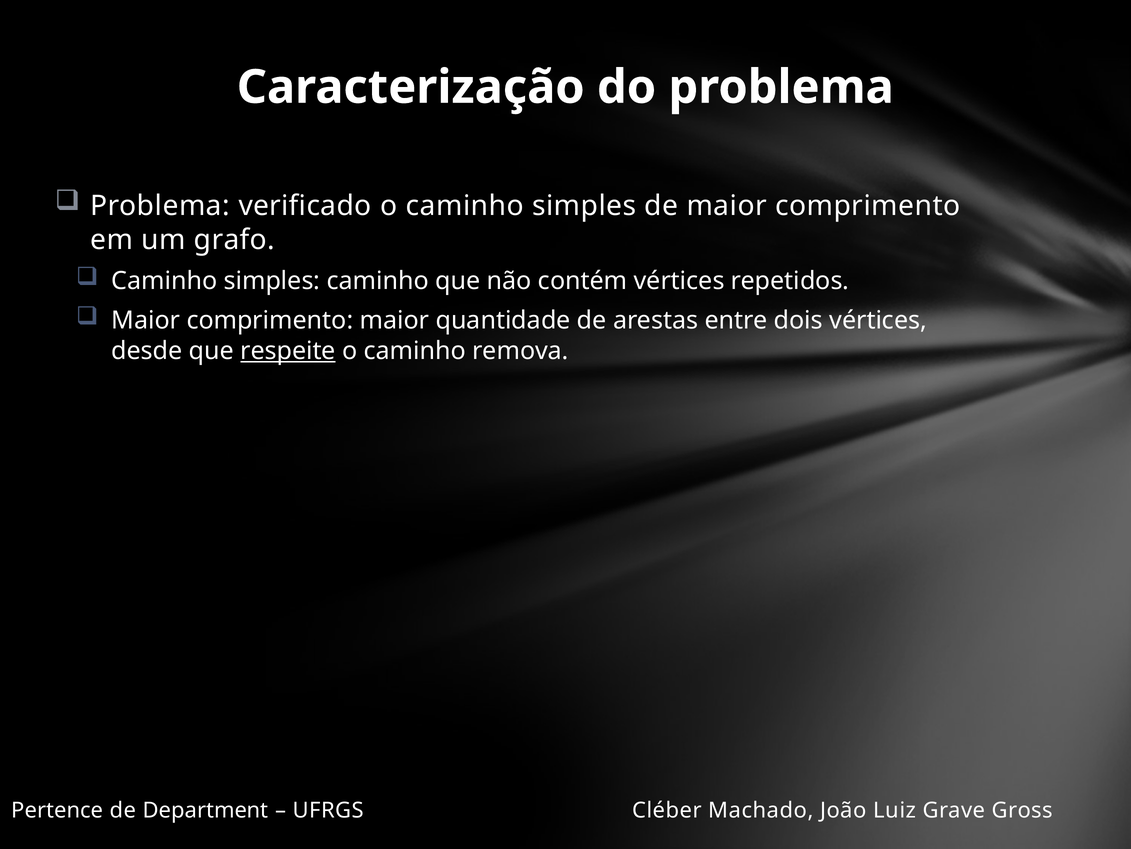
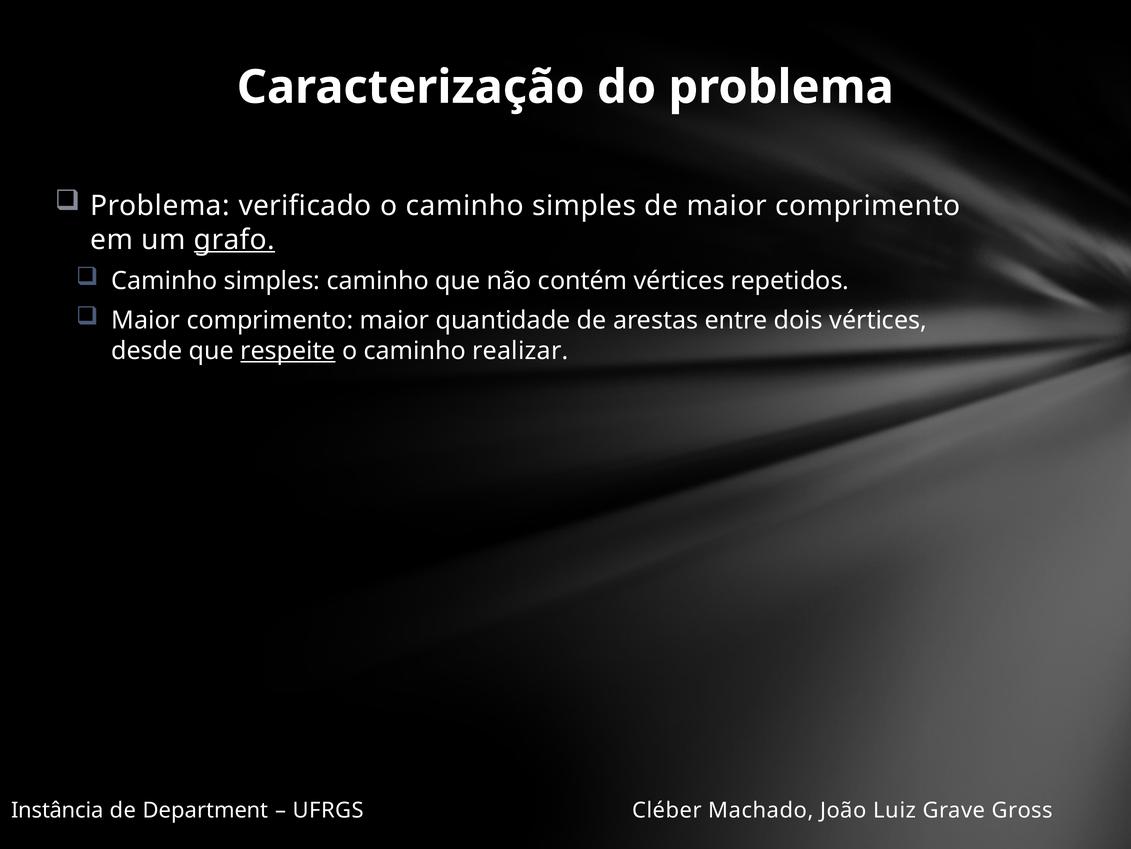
grafo underline: none -> present
remova: remova -> realizar
Pertence: Pertence -> Instância
